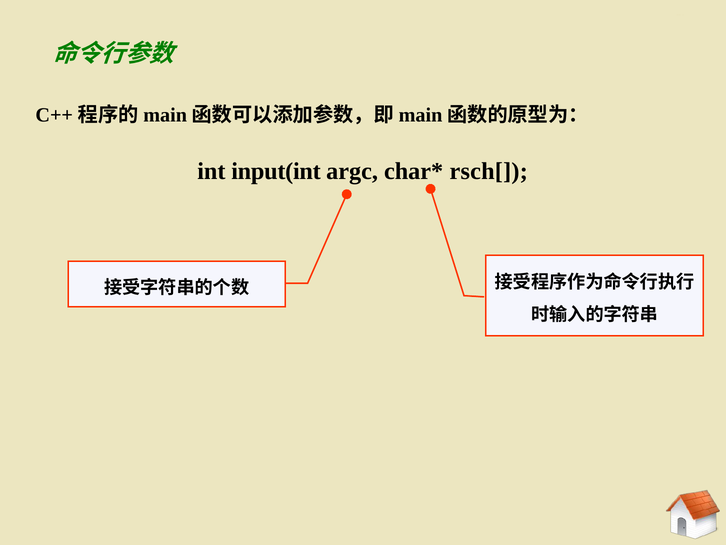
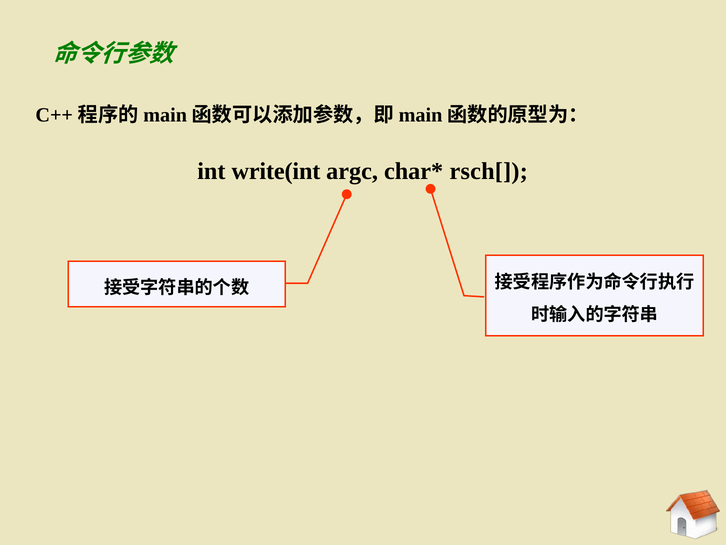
input(int: input(int -> write(int
